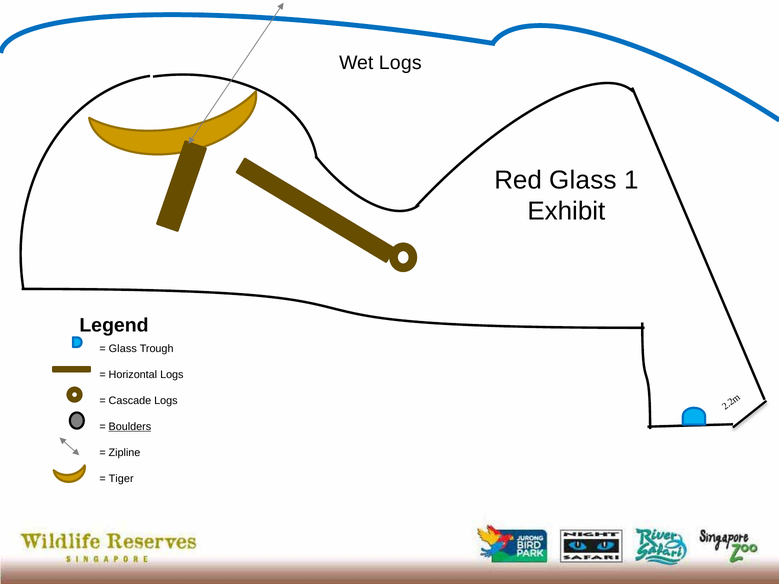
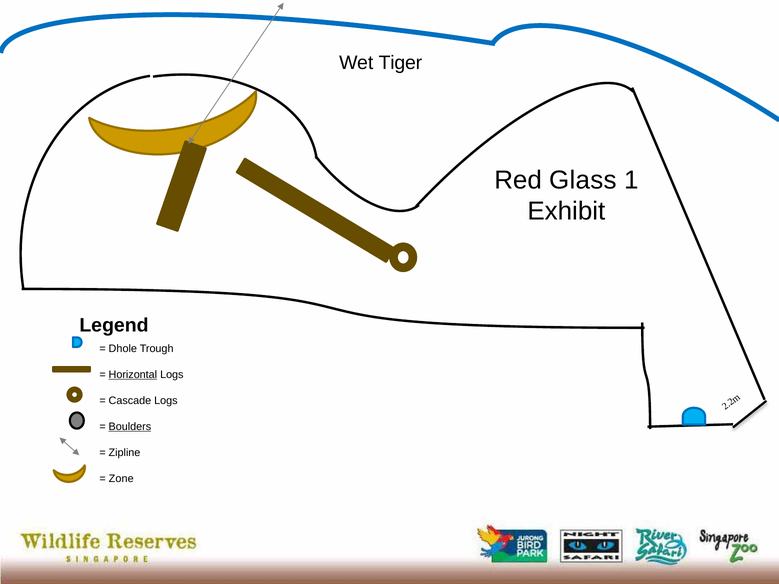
Wet Logs: Logs -> Tiger
Glass at (123, 349): Glass -> Dhole
Horizontal underline: none -> present
Tiger: Tiger -> Zone
